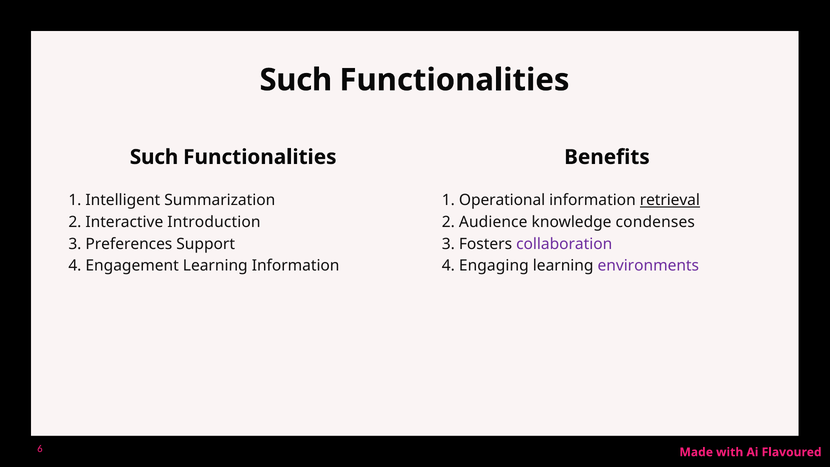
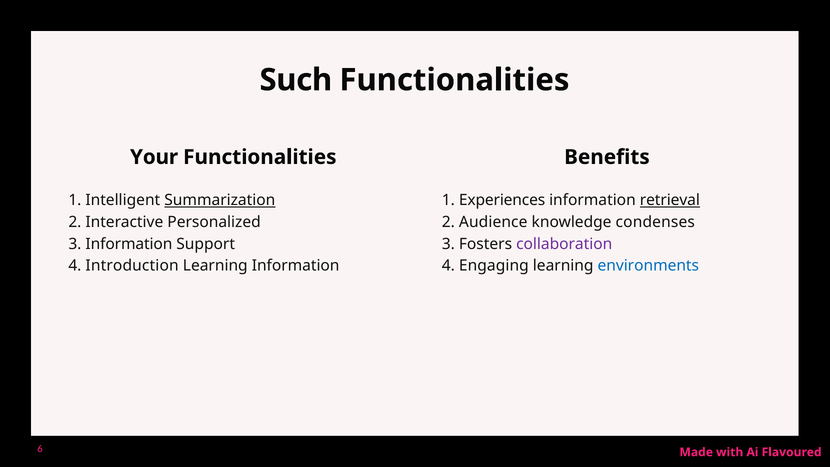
Such at (154, 157): Such -> Your
Summarization underline: none -> present
Operational: Operational -> Experiences
Introduction: Introduction -> Personalized
3 Preferences: Preferences -> Information
Engagement: Engagement -> Introduction
environments colour: purple -> blue
